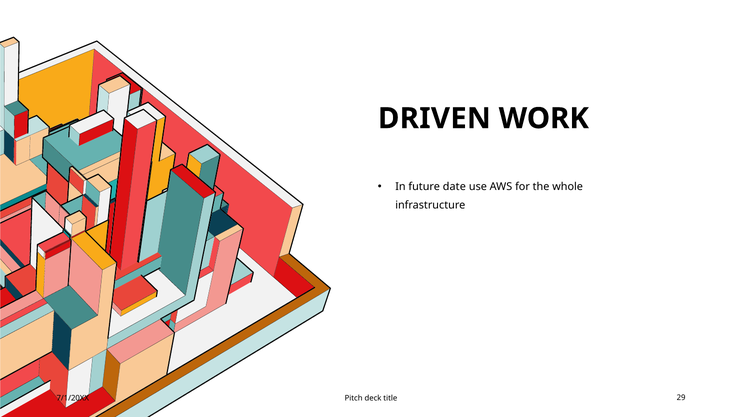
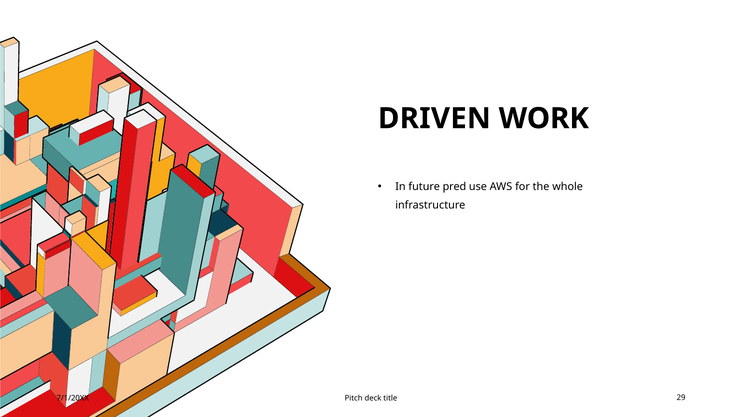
date: date -> pred
